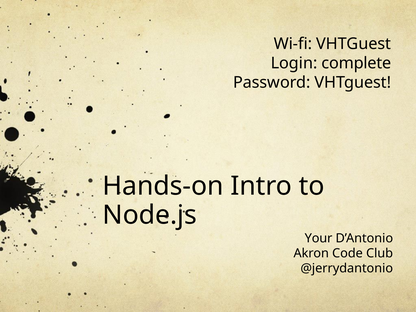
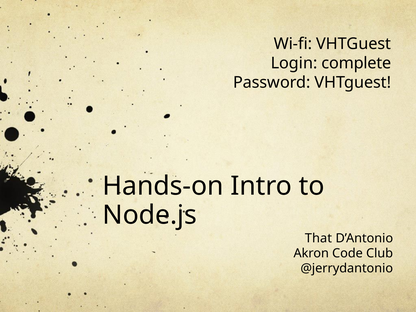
Your: Your -> That
